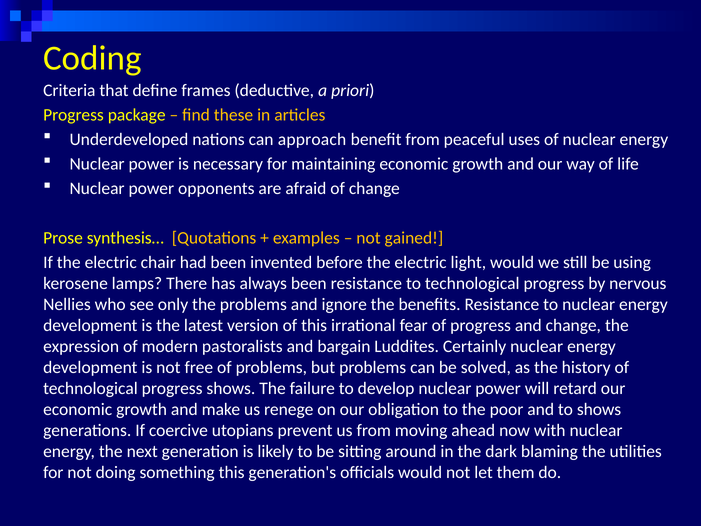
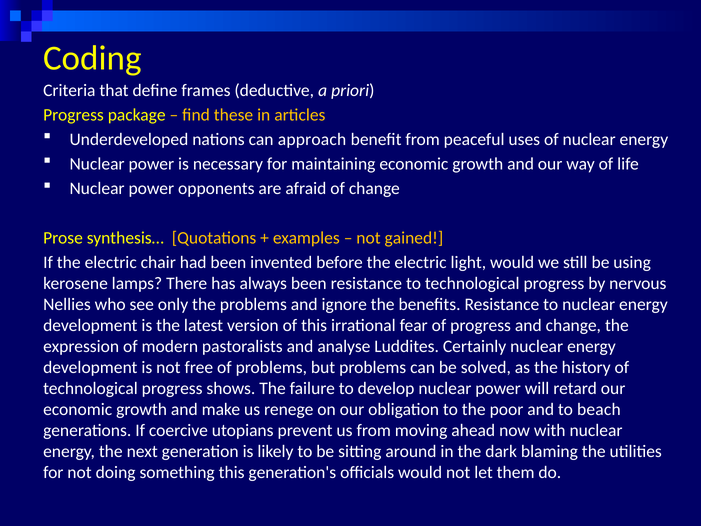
bargain: bargain -> analyse
to shows: shows -> beach
